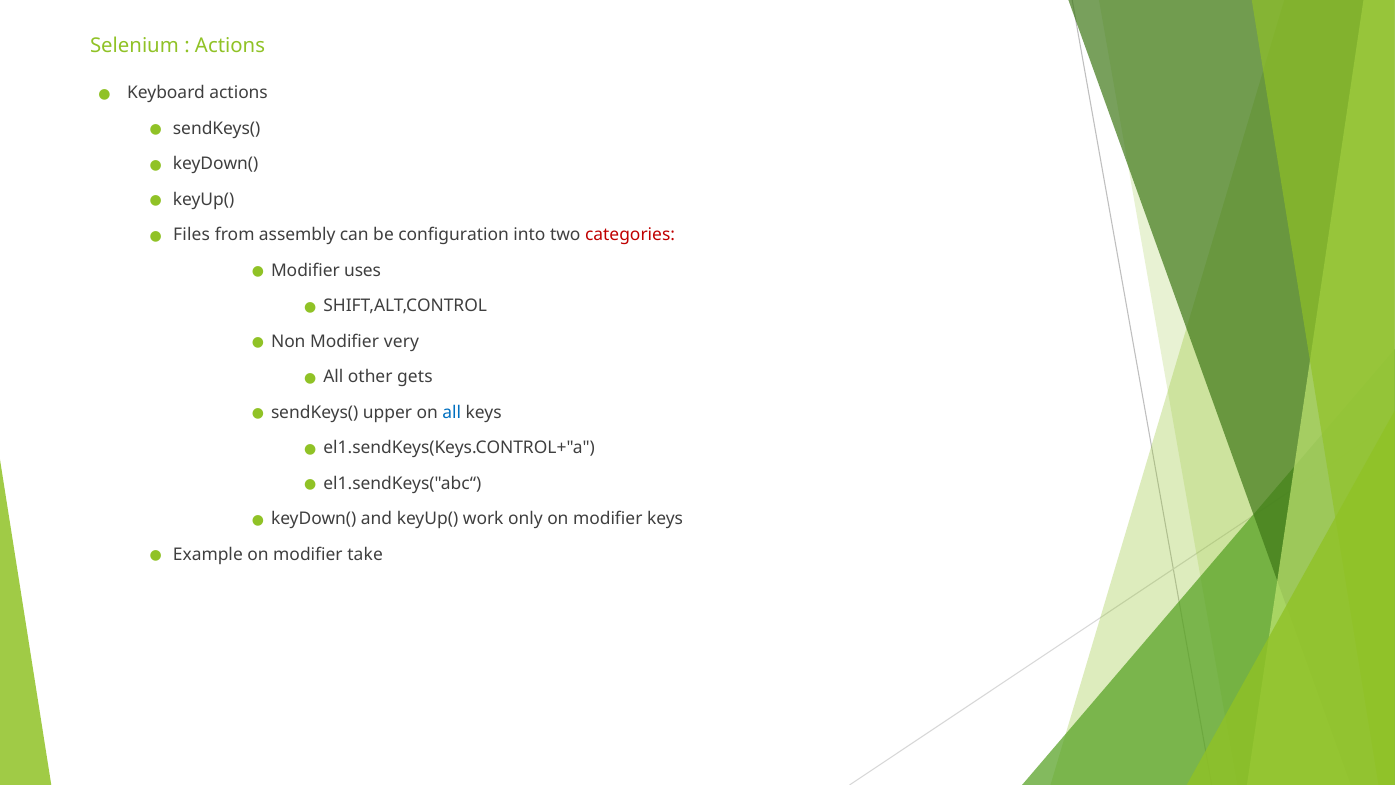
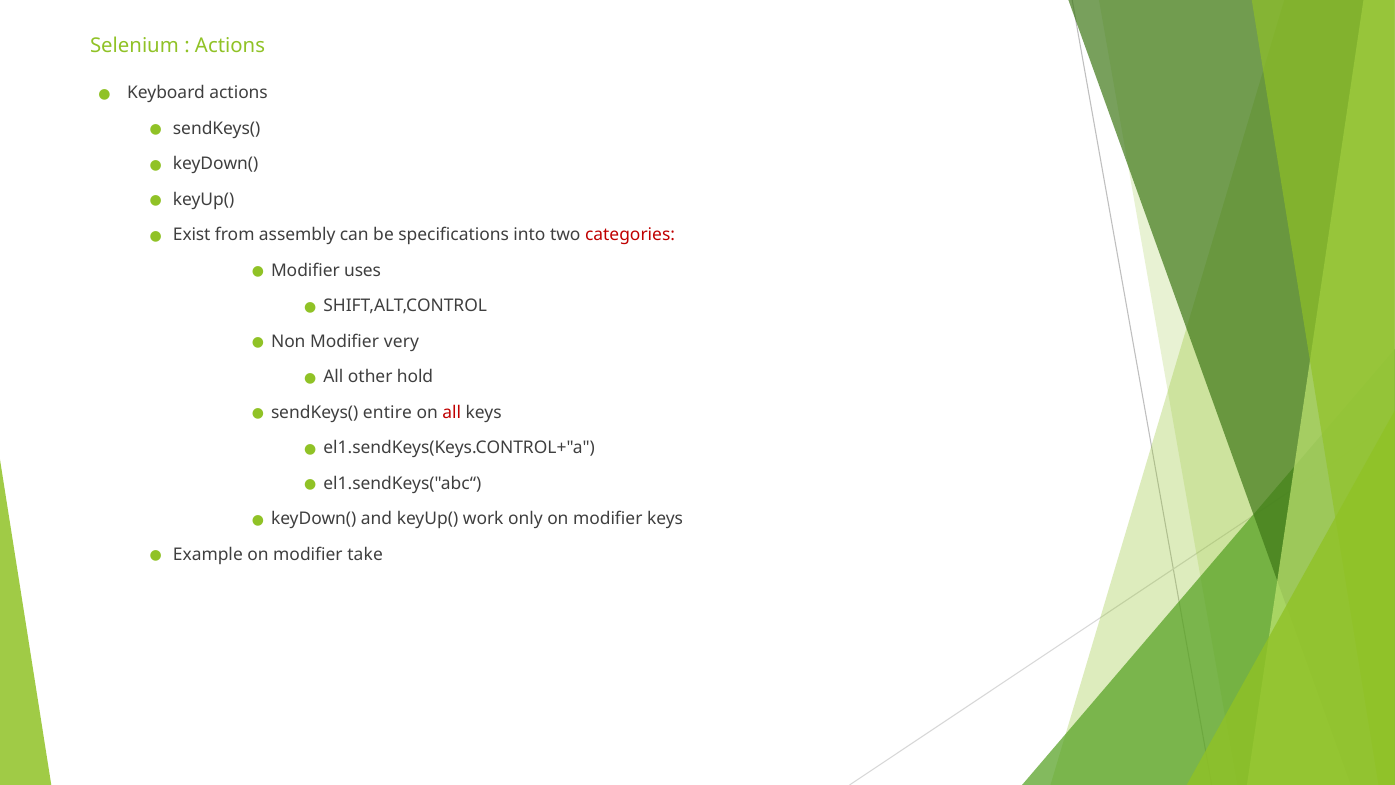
Files: Files -> Exist
configuration: configuration -> specifications
gets: gets -> hold
upper: upper -> entire
all at (452, 412) colour: blue -> red
